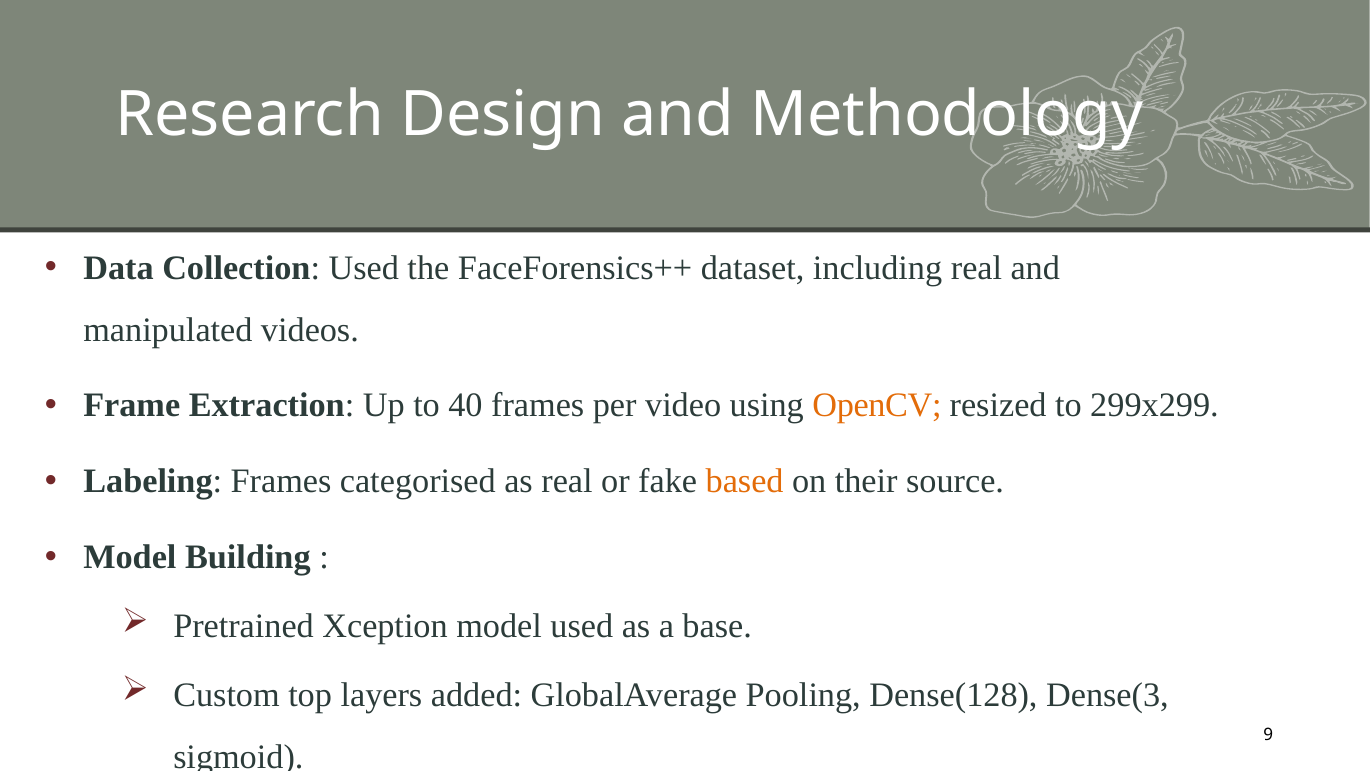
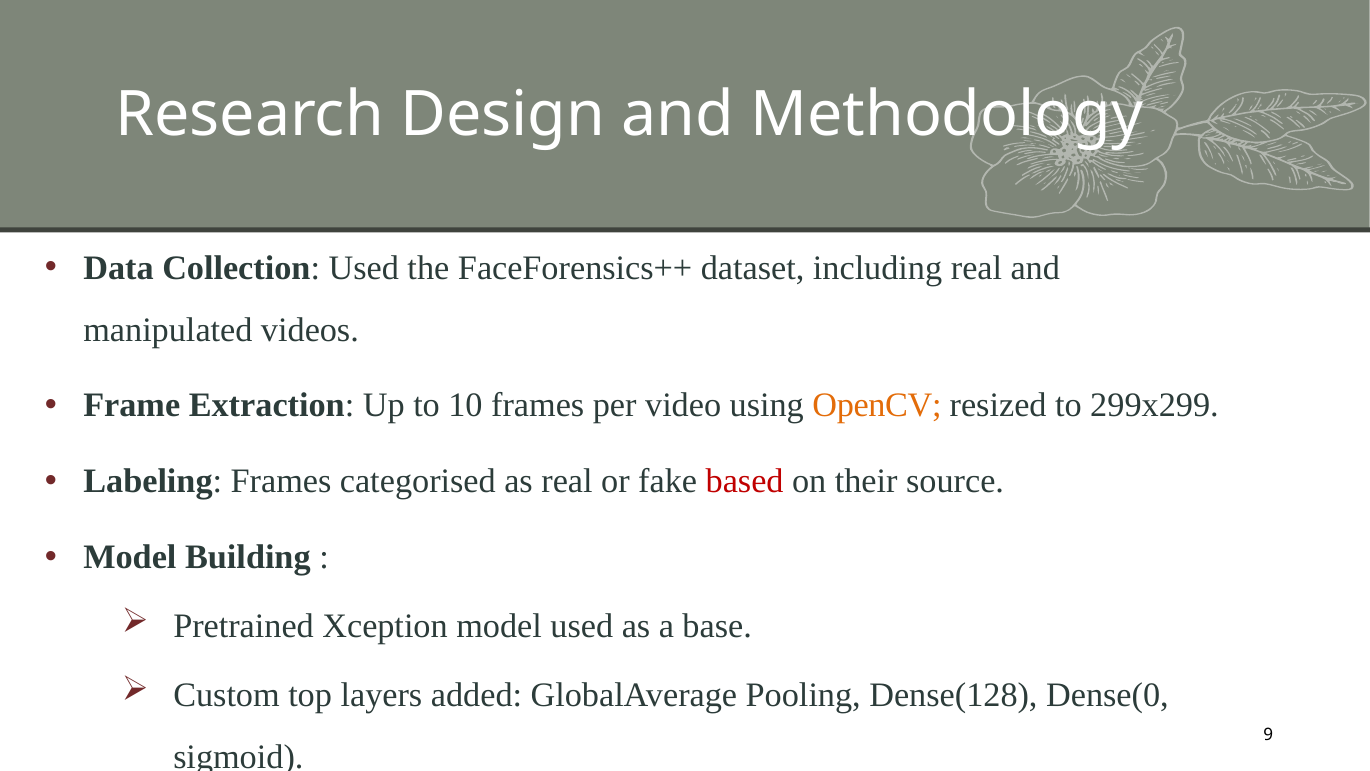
40: 40 -> 10
based colour: orange -> red
Dense(3: Dense(3 -> Dense(0
